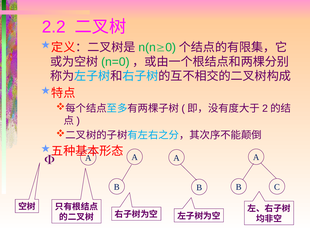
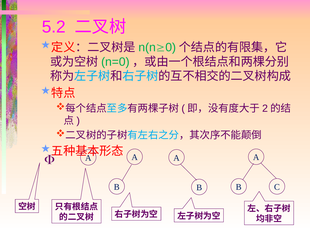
2.2: 2.2 -> 5.2
